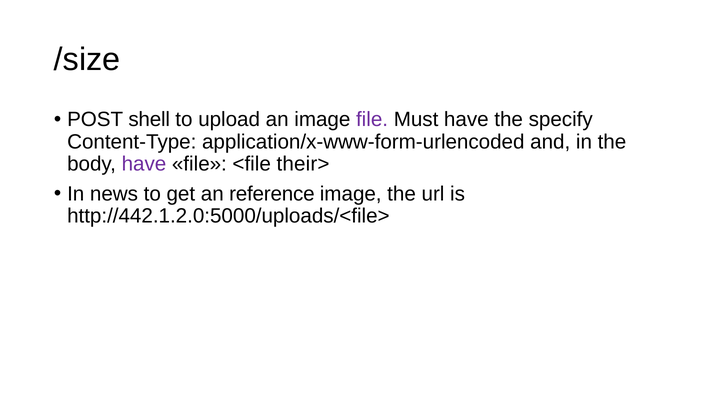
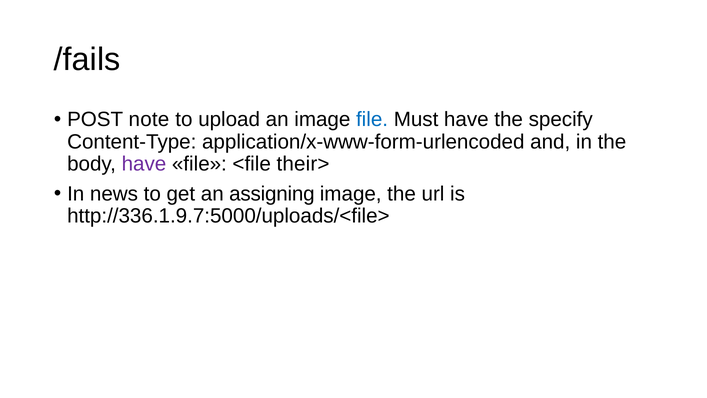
/size: /size -> /fails
shell: shell -> note
file at (372, 119) colour: purple -> blue
reference: reference -> assigning
http://442.1.2.0:5000/uploads/<file>: http://442.1.2.0:5000/uploads/<file> -> http://336.1.9.7:5000/uploads/<file>
